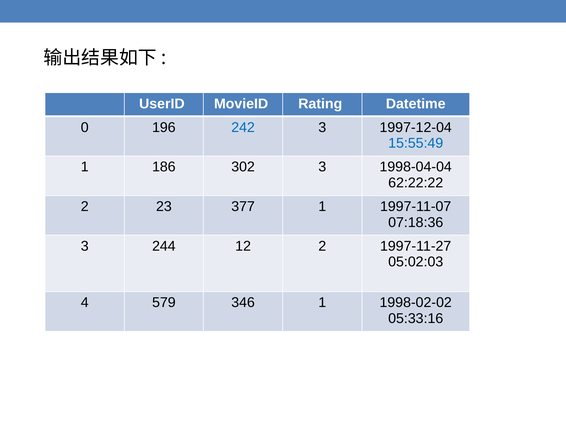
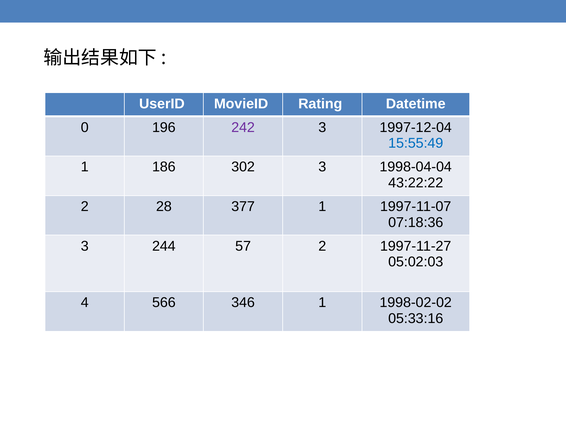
242 colour: blue -> purple
62:22:22: 62:22:22 -> 43:22:22
23: 23 -> 28
12: 12 -> 57
579: 579 -> 566
